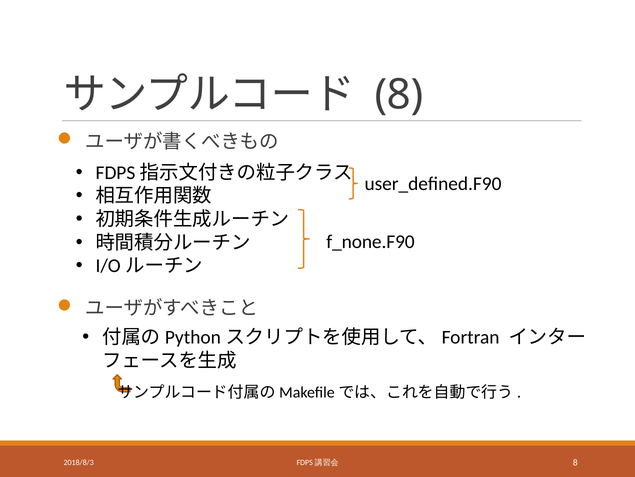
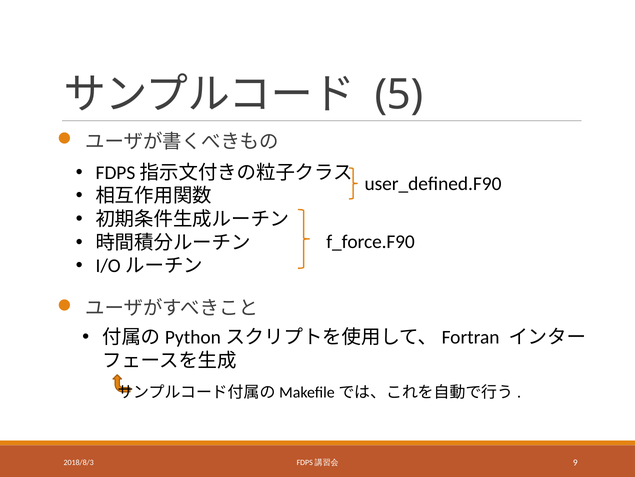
8 at (399, 95): 8 -> 5
f_none.F90: f_none.F90 -> f_force.F90
8 at (575, 462): 8 -> 9
